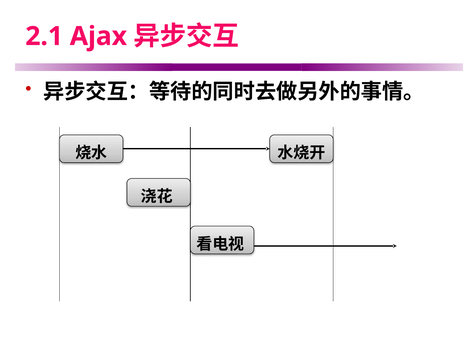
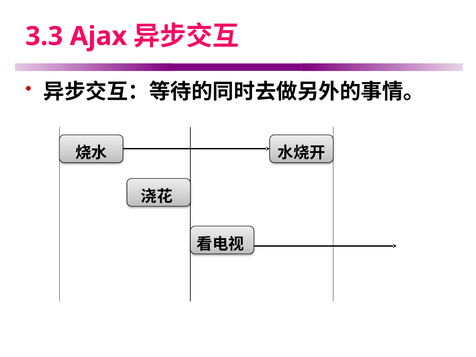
2.1: 2.1 -> 3.3
